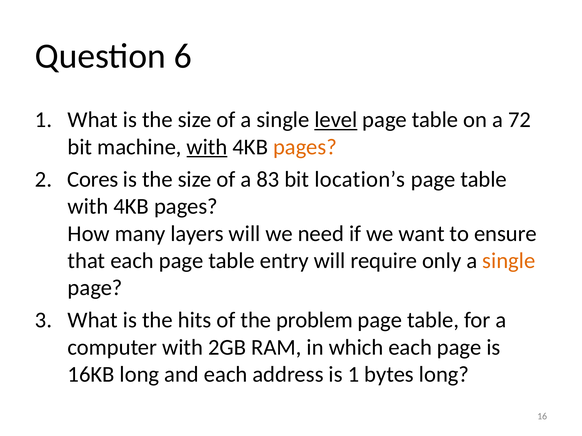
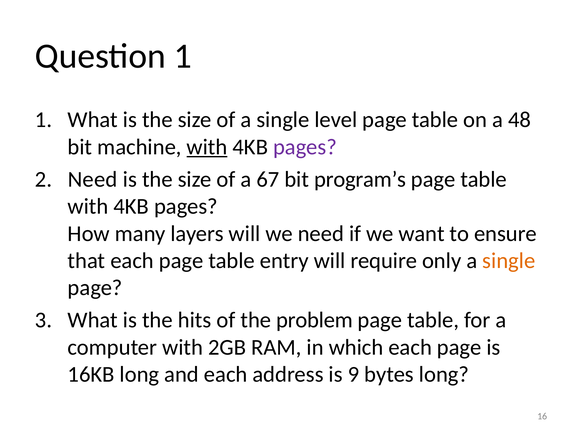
Question 6: 6 -> 1
level underline: present -> none
72: 72 -> 48
pages at (305, 147) colour: orange -> purple
Cores at (93, 179): Cores -> Need
83: 83 -> 67
location’s: location’s -> program’s
is 1: 1 -> 9
